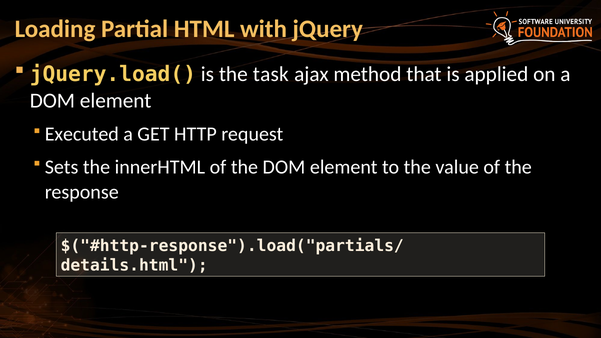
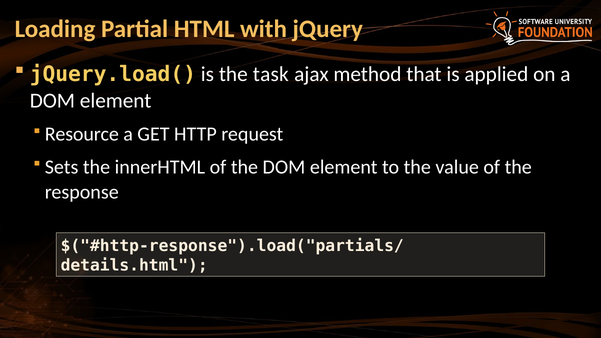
Executed: Executed -> Resource
